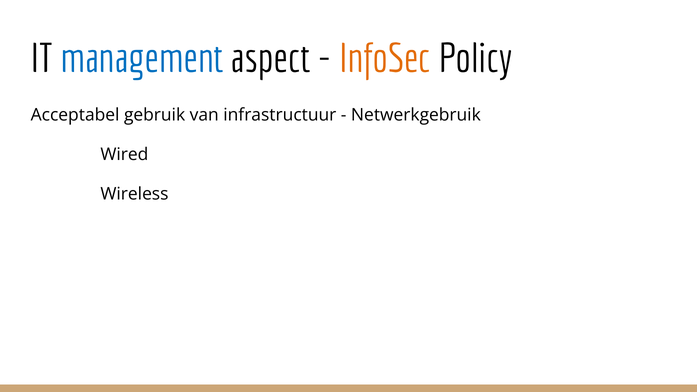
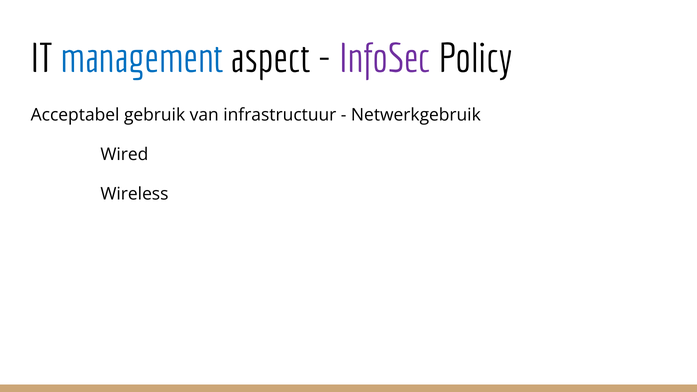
InfoSec colour: orange -> purple
